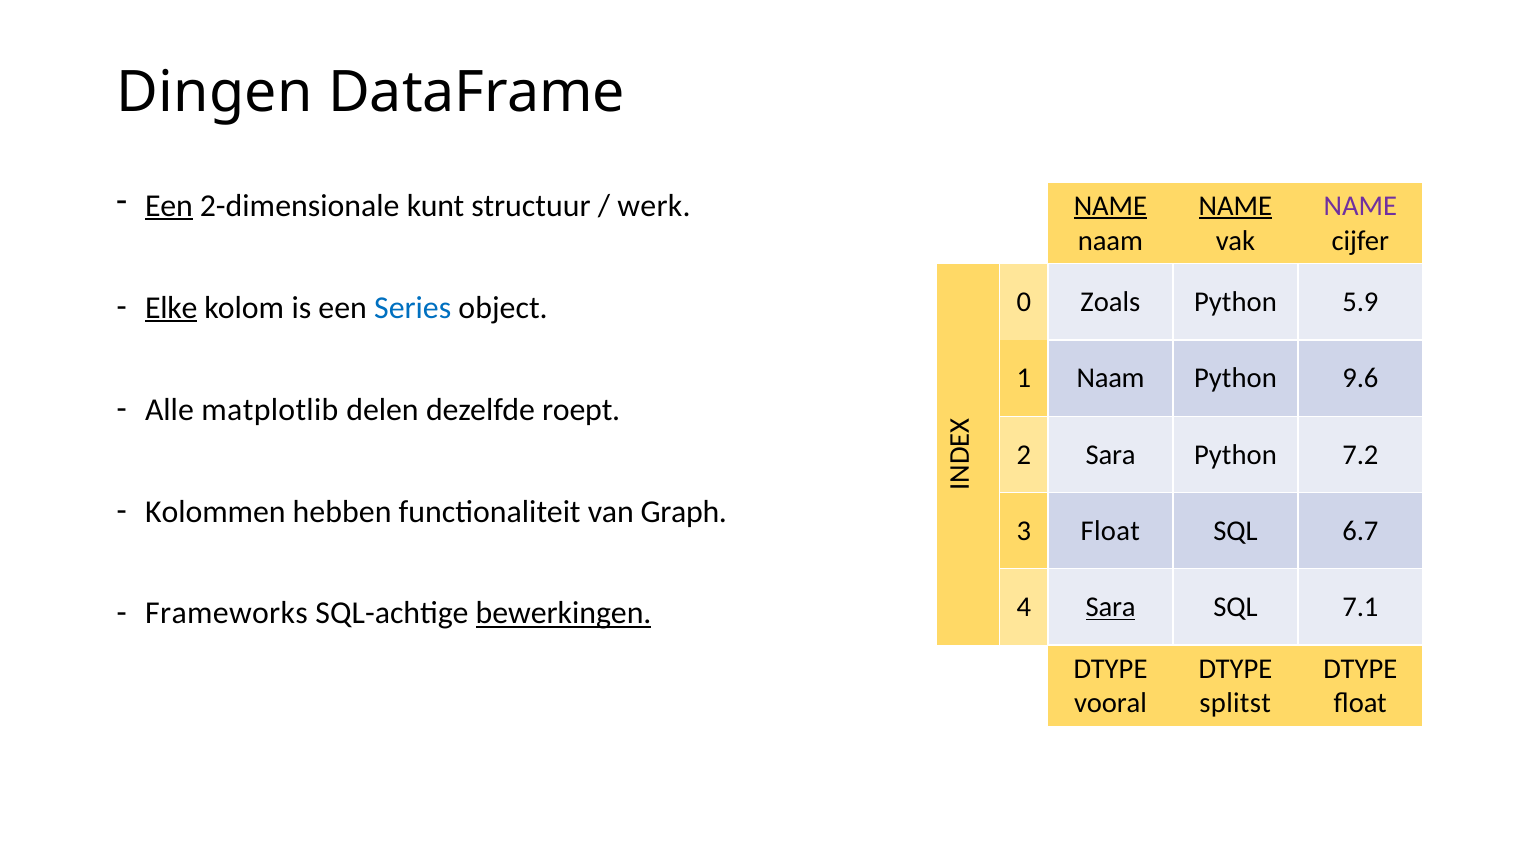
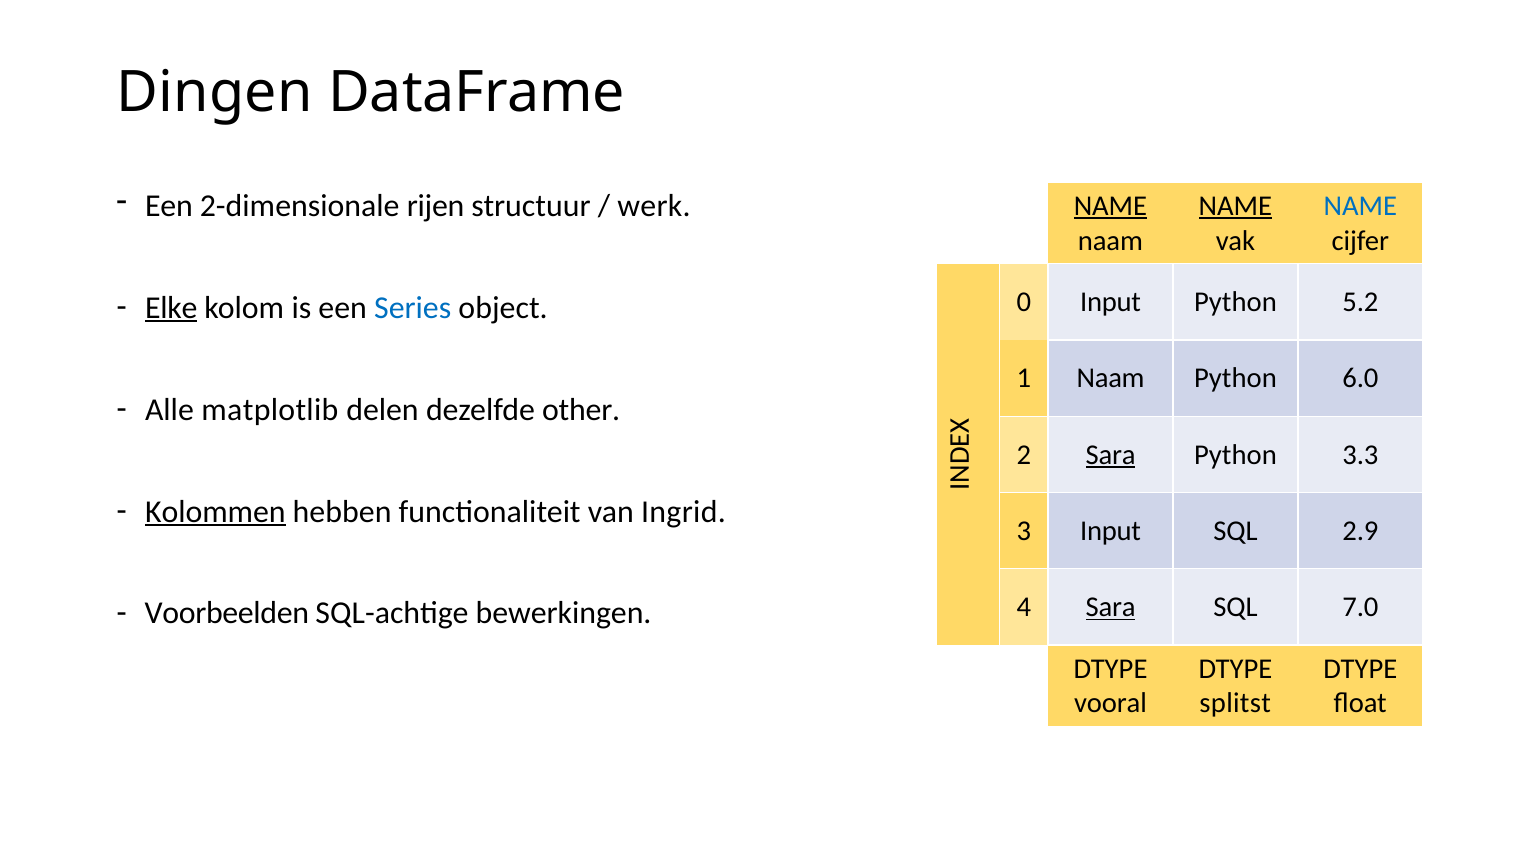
Een at (169, 206) underline: present -> none
kunt: kunt -> rijen
NAME at (1360, 206) colour: purple -> blue
0 Zoals: Zoals -> Input
5.9: 5.9 -> 5.2
9.6: 9.6 -> 6.0
roept: roept -> other
Sara at (1111, 455) underline: none -> present
7.2: 7.2 -> 3.3
Kolommen underline: none -> present
Graph: Graph -> Ingrid
3 Float: Float -> Input
6.7: 6.7 -> 2.9
7.1: 7.1 -> 7.0
Frameworks: Frameworks -> Voorbeelden
bewerkingen underline: present -> none
